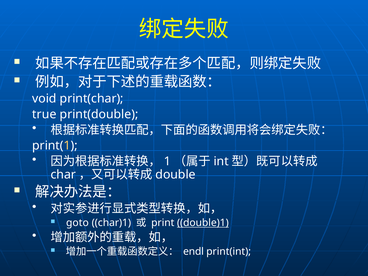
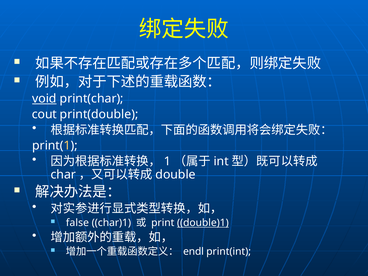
void underline: none -> present
true: true -> cout
goto: goto -> false
